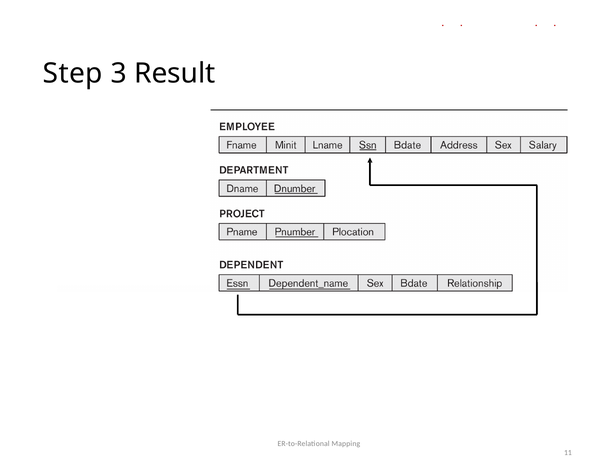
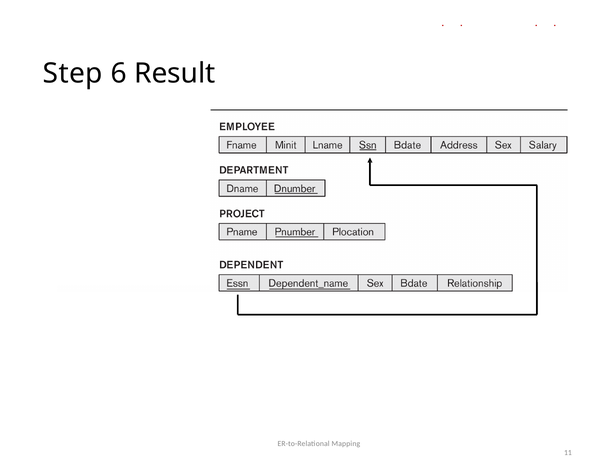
3: 3 -> 6
